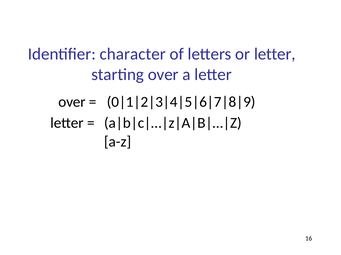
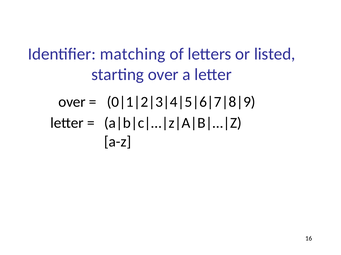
character: character -> matching
or letter: letter -> listed
